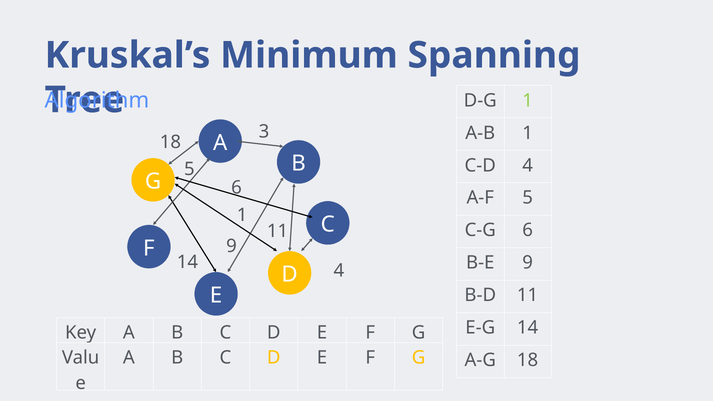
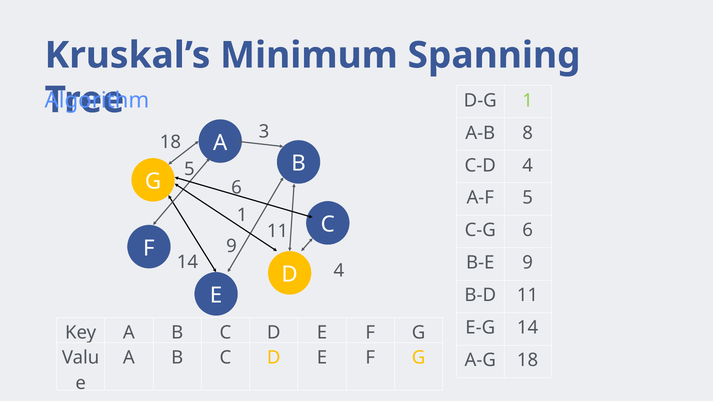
A-B 1: 1 -> 8
